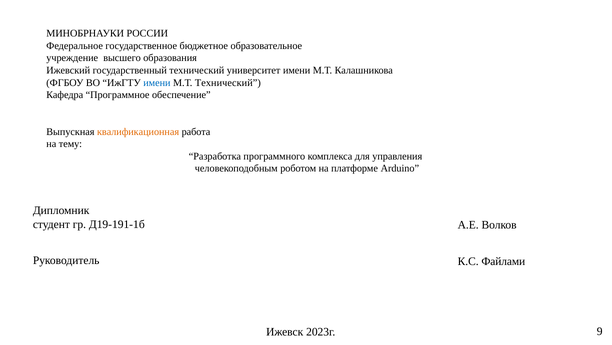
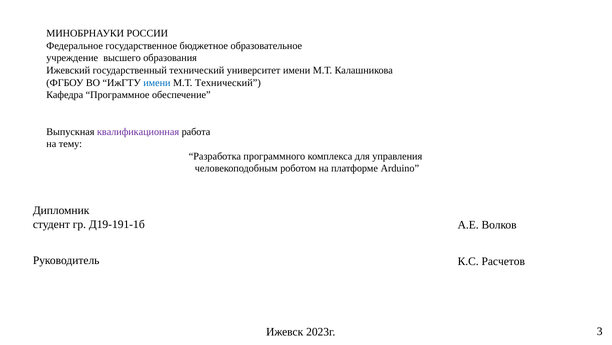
квалификационная colour: orange -> purple
Файлами: Файлами -> Расчетов
9: 9 -> 3
